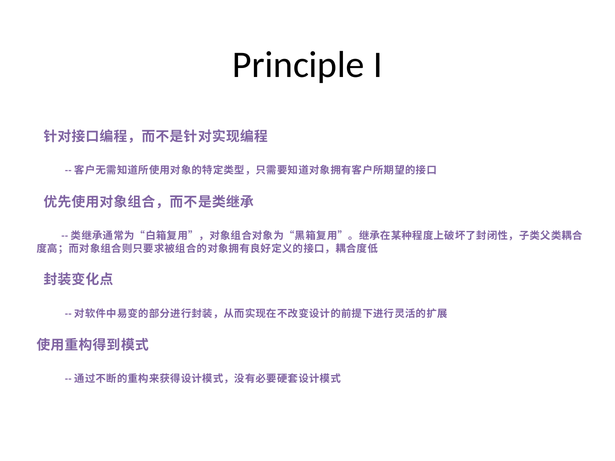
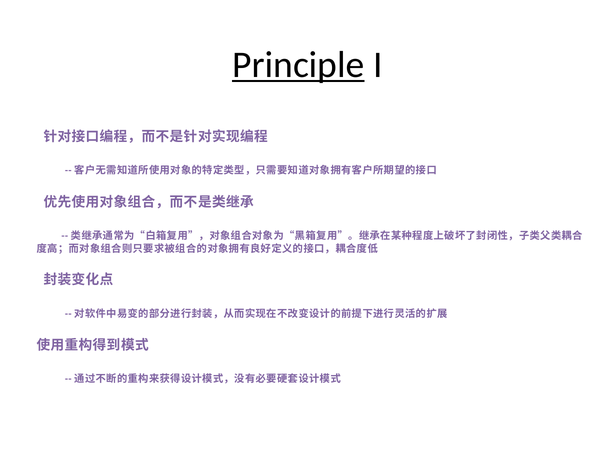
Principle underline: none -> present
